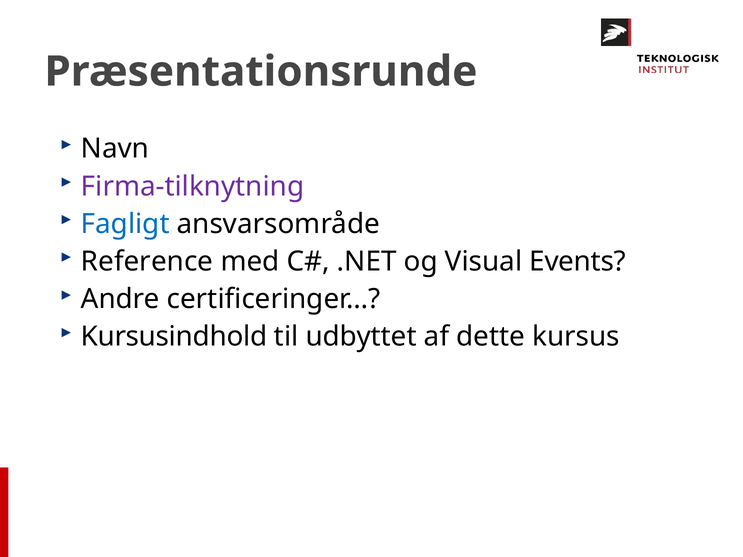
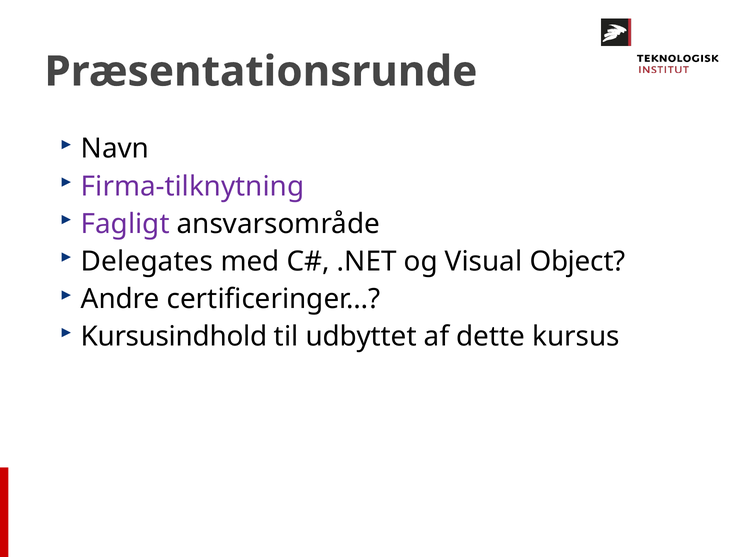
Fagligt colour: blue -> purple
Reference: Reference -> Delegates
Events: Events -> Object
